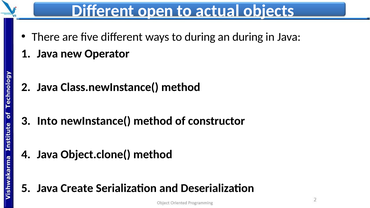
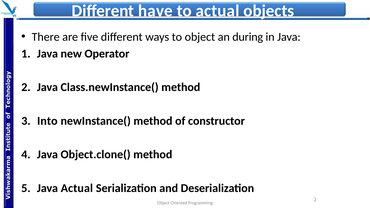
open: open -> have
to during: during -> object
Java Create: Create -> Actual
